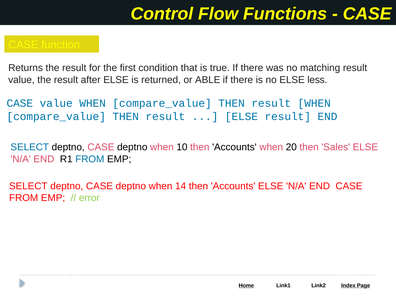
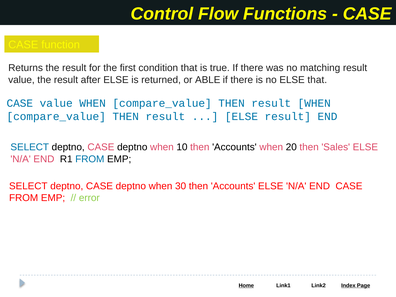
ELSE less: less -> that
14: 14 -> 30
